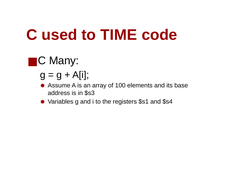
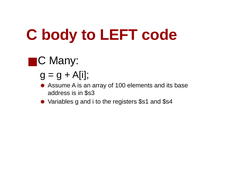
used: used -> body
TIME: TIME -> LEFT
